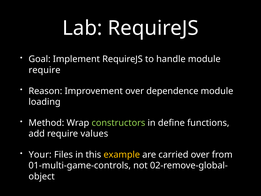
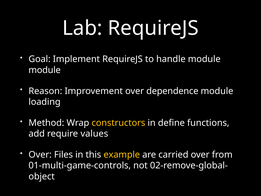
require at (44, 70): require -> module
constructors colour: light green -> yellow
Your at (40, 154): Your -> Over
